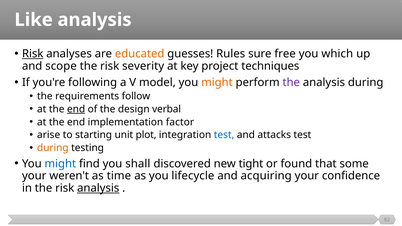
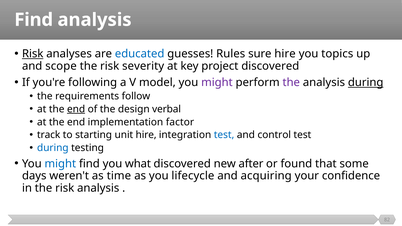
Like at (34, 20): Like -> Find
educated colour: orange -> blue
sure free: free -> hire
which: which -> topics
project techniques: techniques -> discovered
might at (217, 83) colour: orange -> purple
during at (366, 83) underline: none -> present
arise: arise -> track
unit plot: plot -> hire
attacks: attacks -> control
during at (53, 148) colour: orange -> blue
shall: shall -> what
tight: tight -> after
your at (34, 176): your -> days
analysis at (98, 188) underline: present -> none
